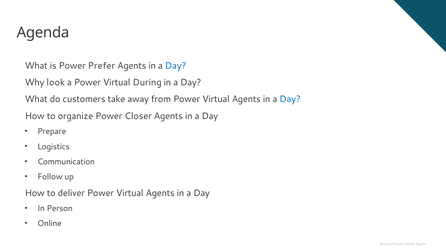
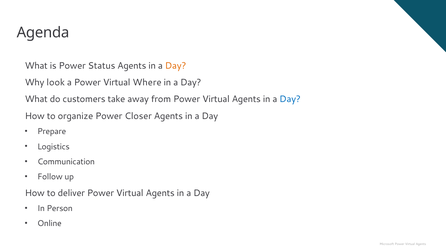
Prefer: Prefer -> Status
Day at (176, 66) colour: blue -> orange
During: During -> Where
